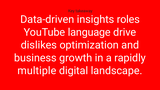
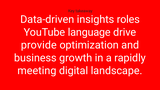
dislikes: dislikes -> provide
multiple: multiple -> meeting
